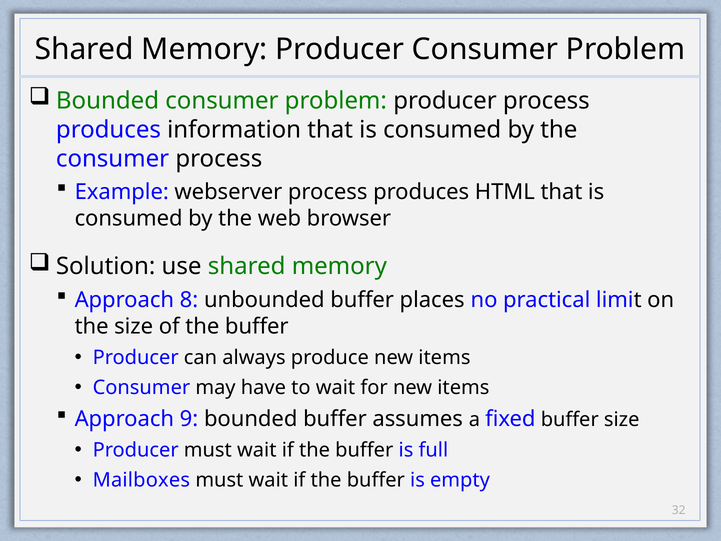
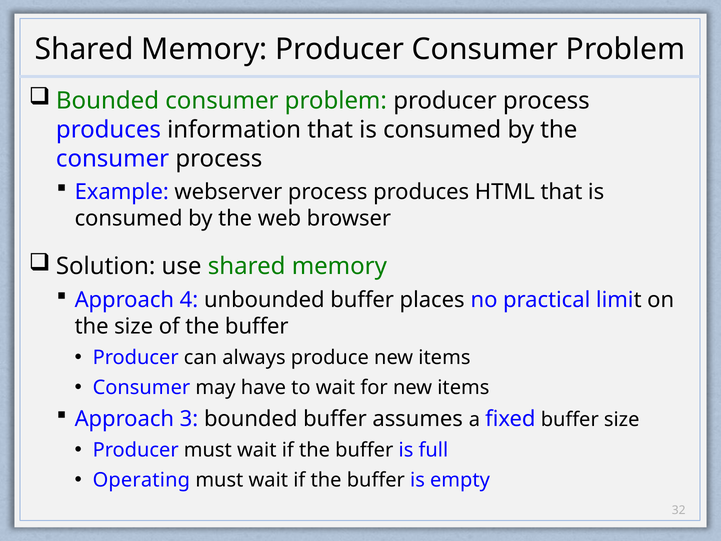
8: 8 -> 4
9: 9 -> 3
Mailboxes: Mailboxes -> Operating
